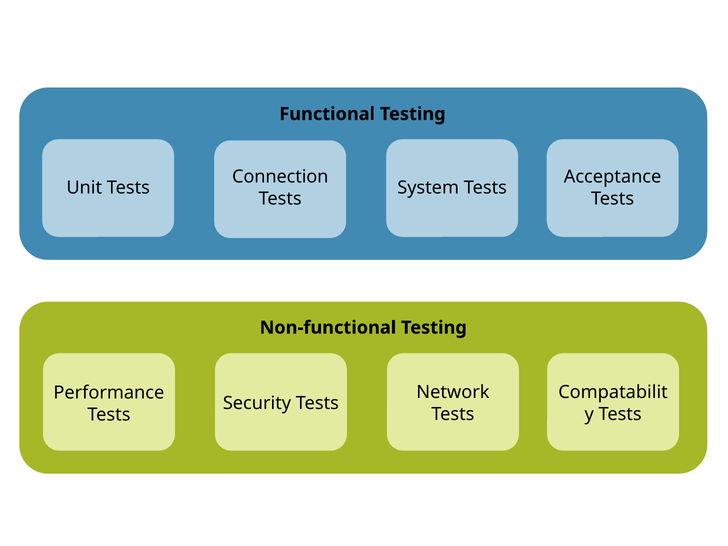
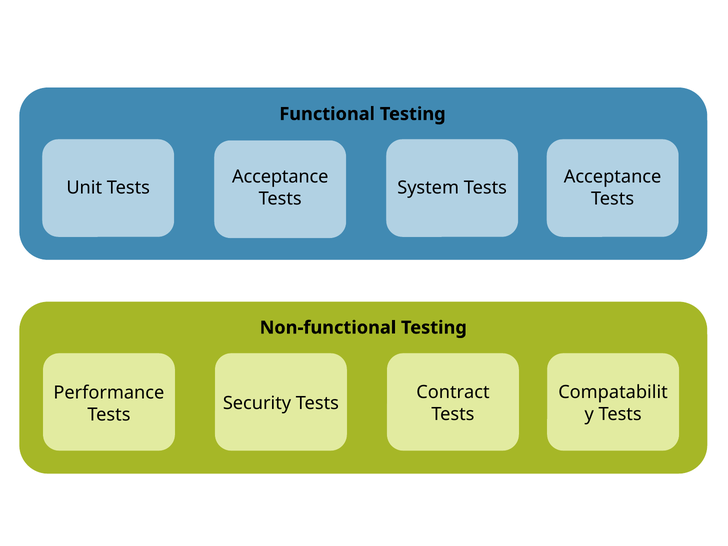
Connection at (280, 177): Connection -> Acceptance
Network: Network -> Contract
